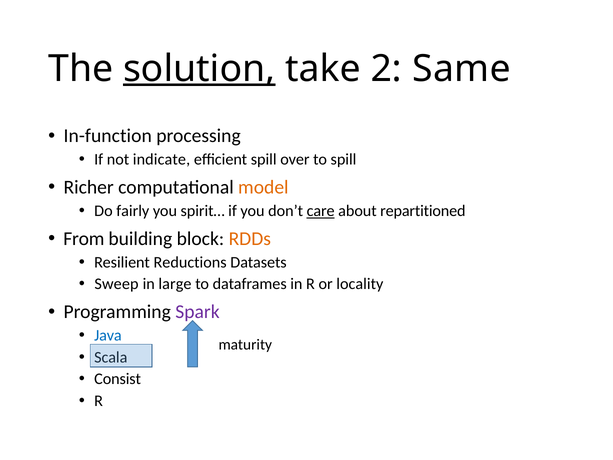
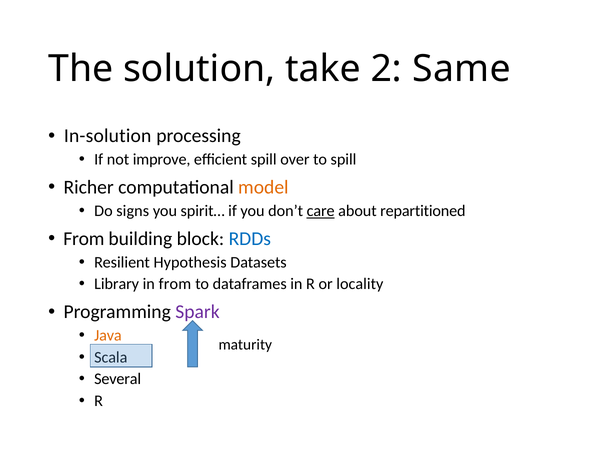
solution underline: present -> none
In-function: In-function -> In-solution
indicate: indicate -> improve
fairly: fairly -> signs
RDDs colour: orange -> blue
Reductions: Reductions -> Hypothesis
Sweep: Sweep -> Library
in large: large -> from
Java colour: blue -> orange
Consist: Consist -> Several
